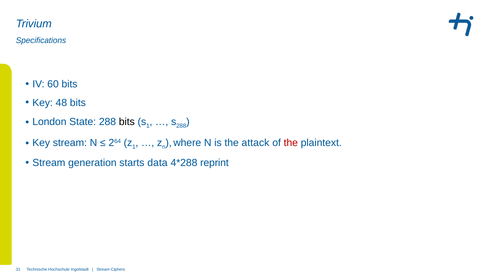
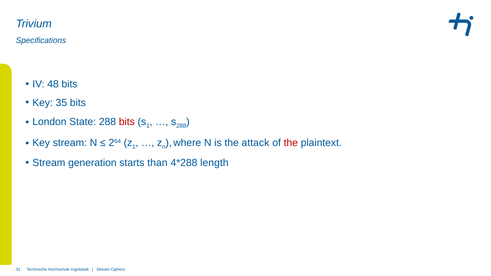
60: 60 -> 48
48: 48 -> 35
bits at (127, 122) colour: black -> red
data: data -> than
reprint: reprint -> length
